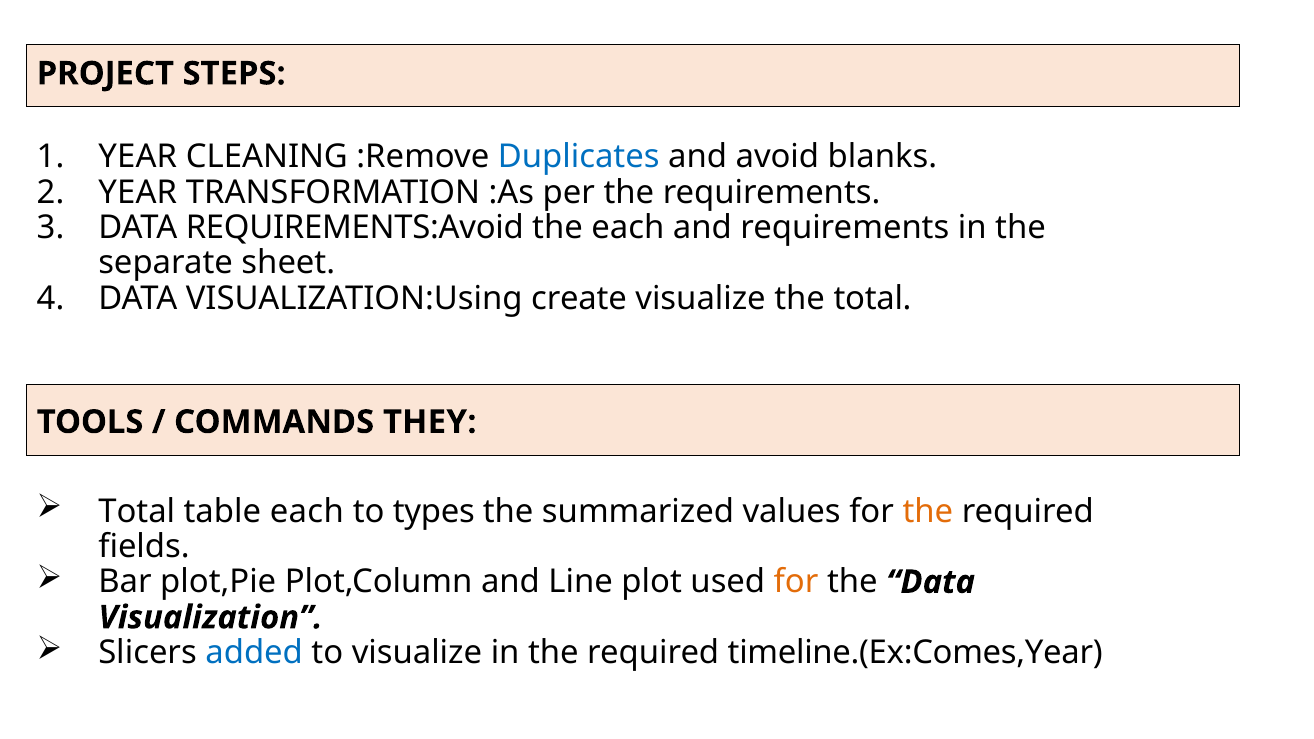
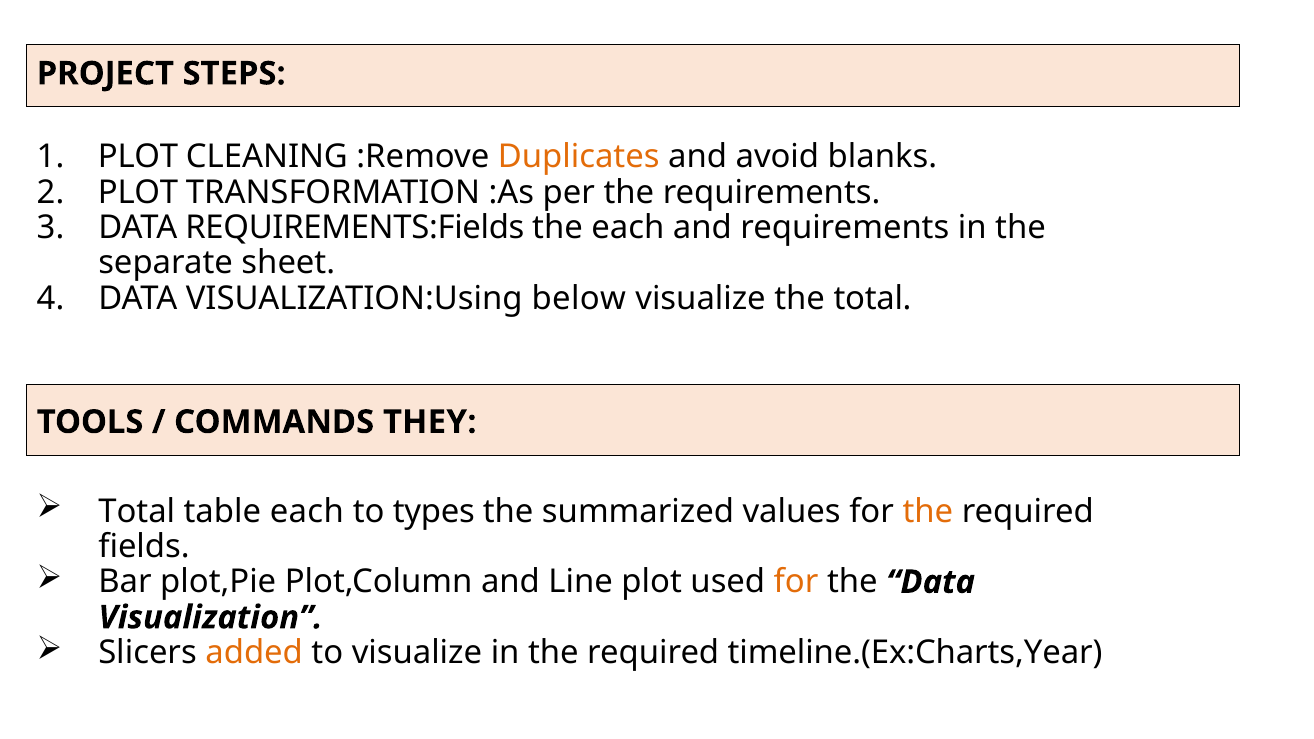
YEAR at (138, 157): YEAR -> PLOT
Duplicates colour: blue -> orange
YEAR at (138, 192): YEAR -> PLOT
REQUIREMENTS:Avoid: REQUIREMENTS:Avoid -> REQUIREMENTS:Fields
create: create -> below
added colour: blue -> orange
timeline.(Ex:Comes,Year: timeline.(Ex:Comes,Year -> timeline.(Ex:Charts,Year
